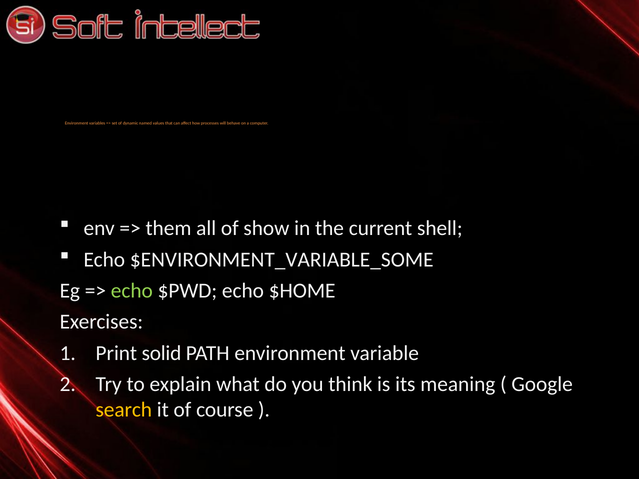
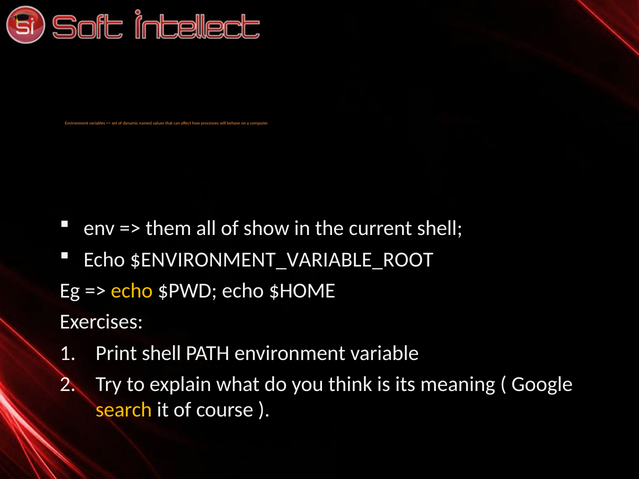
$ENVIRONMENT_VARIABLE_SOME: $ENVIRONMENT_VARIABLE_SOME -> $ENVIRONMENT_VARIABLE_ROOT
echo at (132, 291) colour: light green -> yellow
Print solid: solid -> shell
